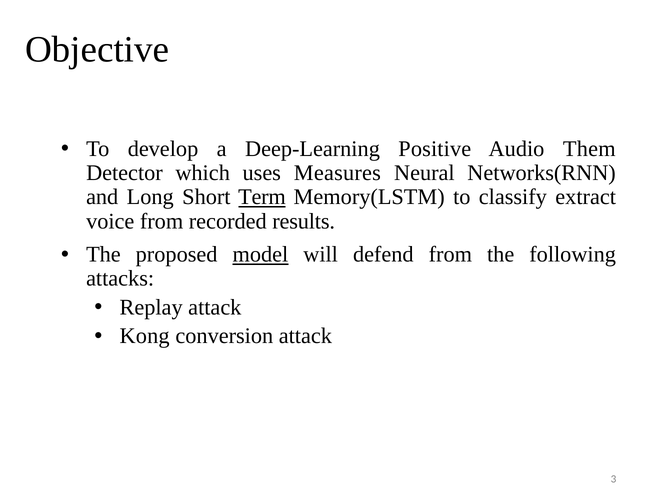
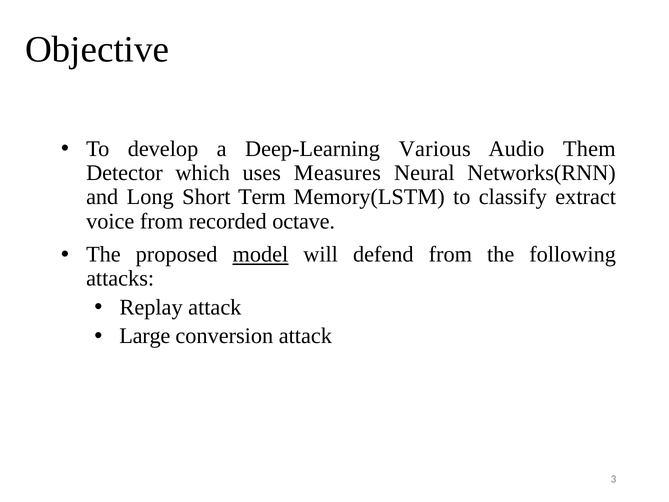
Positive: Positive -> Various
Term underline: present -> none
results: results -> octave
Kong: Kong -> Large
